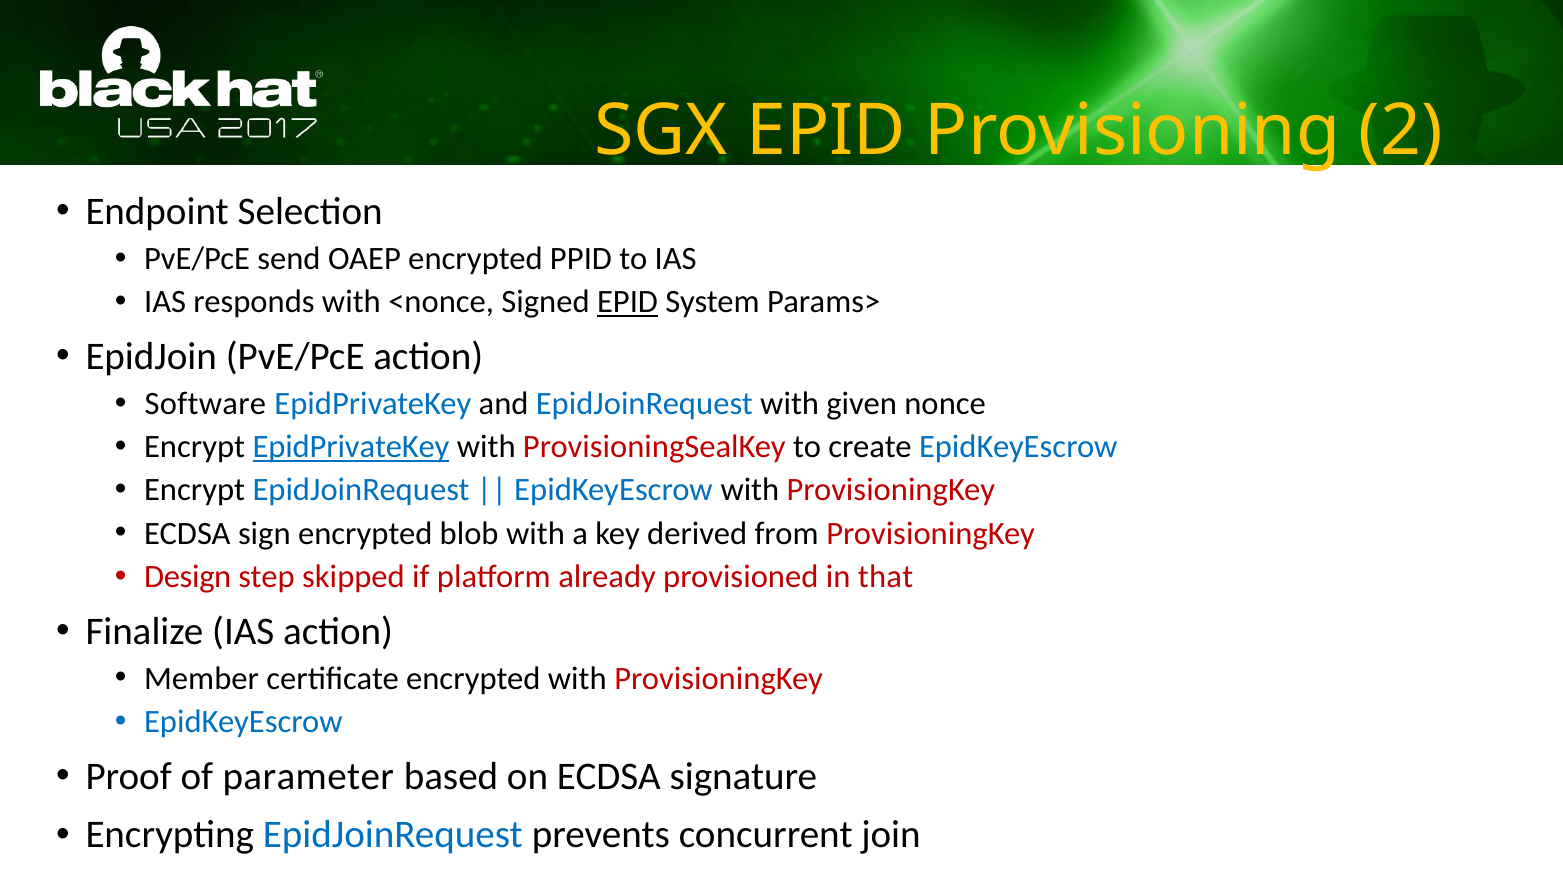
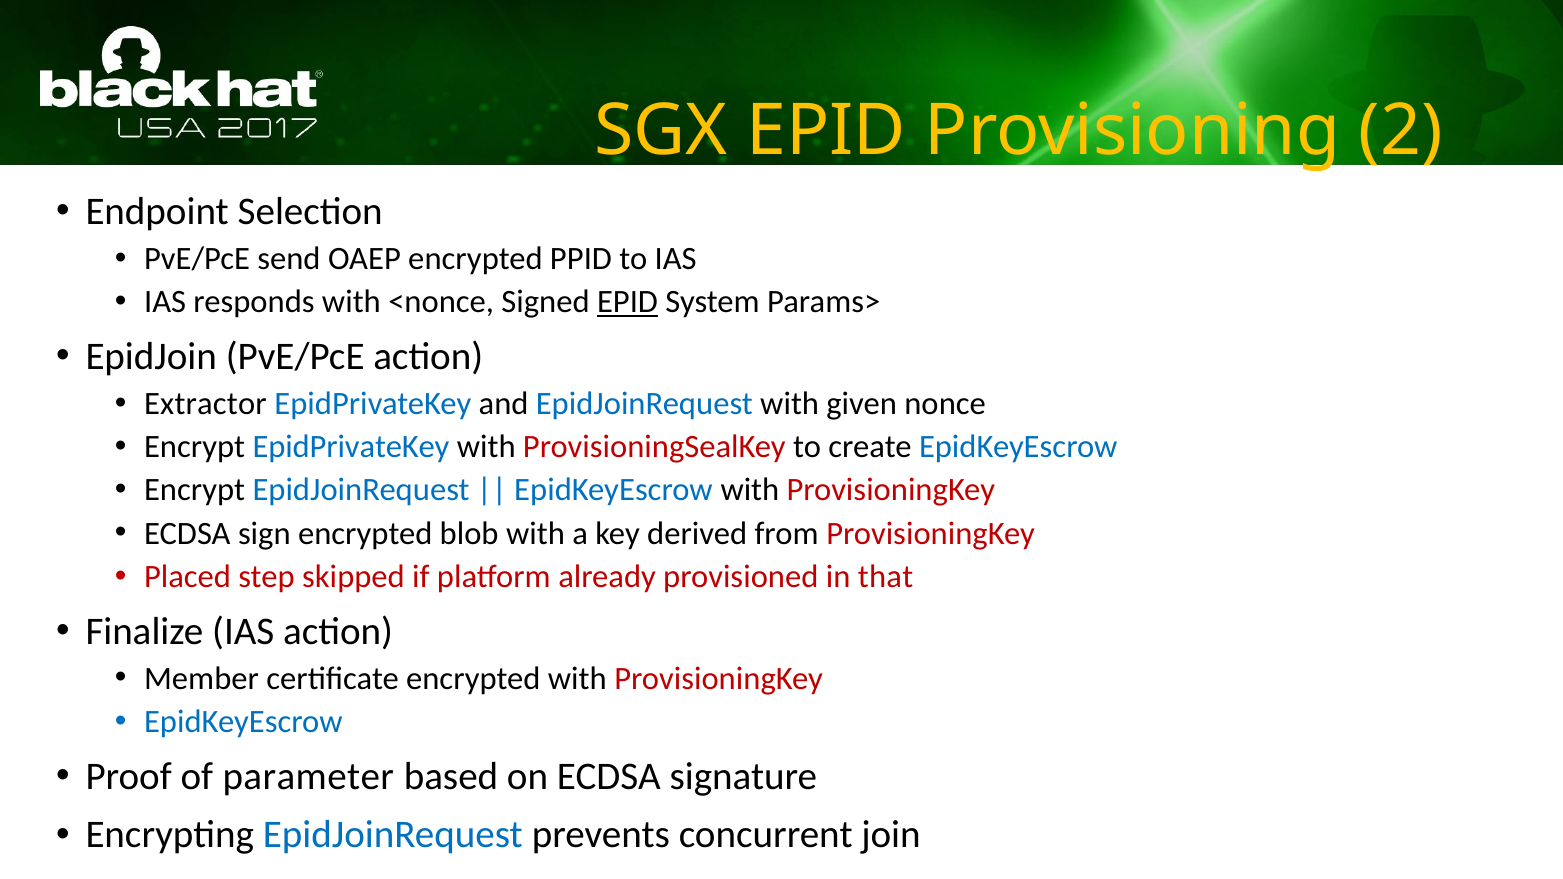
Software: Software -> Extractor
EpidPrivateKey at (351, 447) underline: present -> none
Design: Design -> Placed
